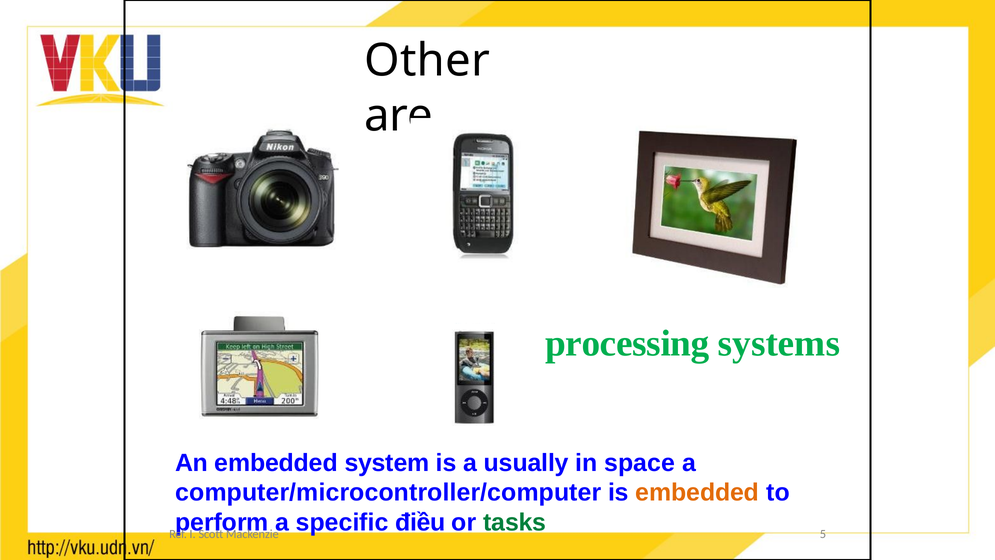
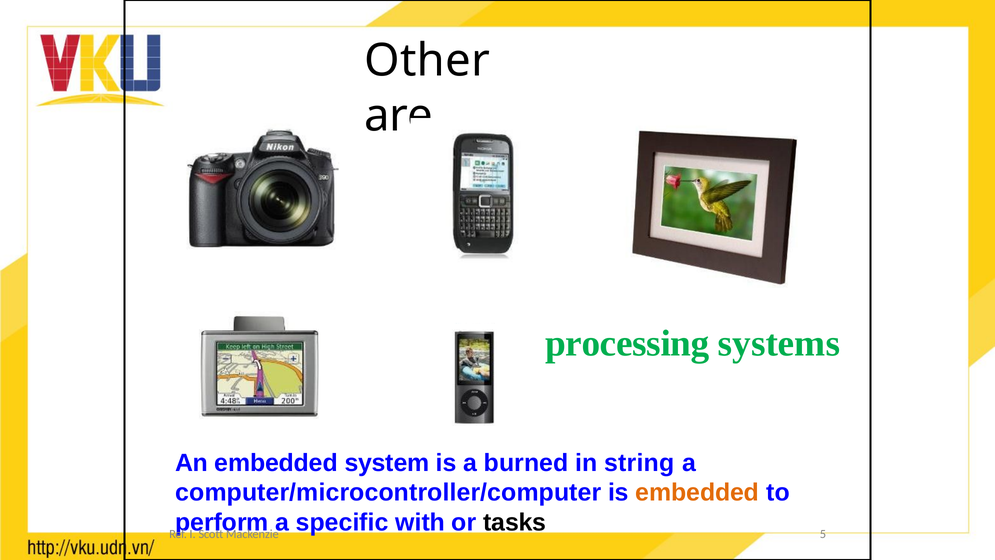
usually: usually -> burned
space: space -> string
điều: điều -> with
tasks colour: green -> black
